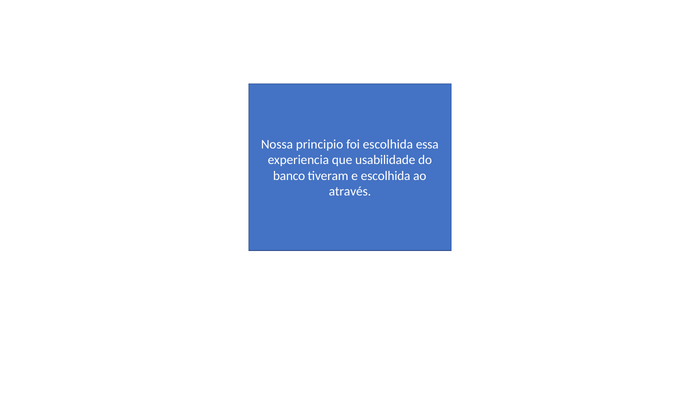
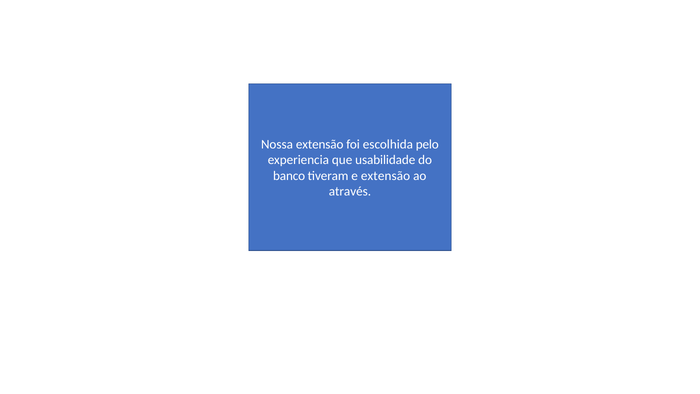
Nossa principio: principio -> extensão
essa: essa -> pelo
e escolhida: escolhida -> extensão
